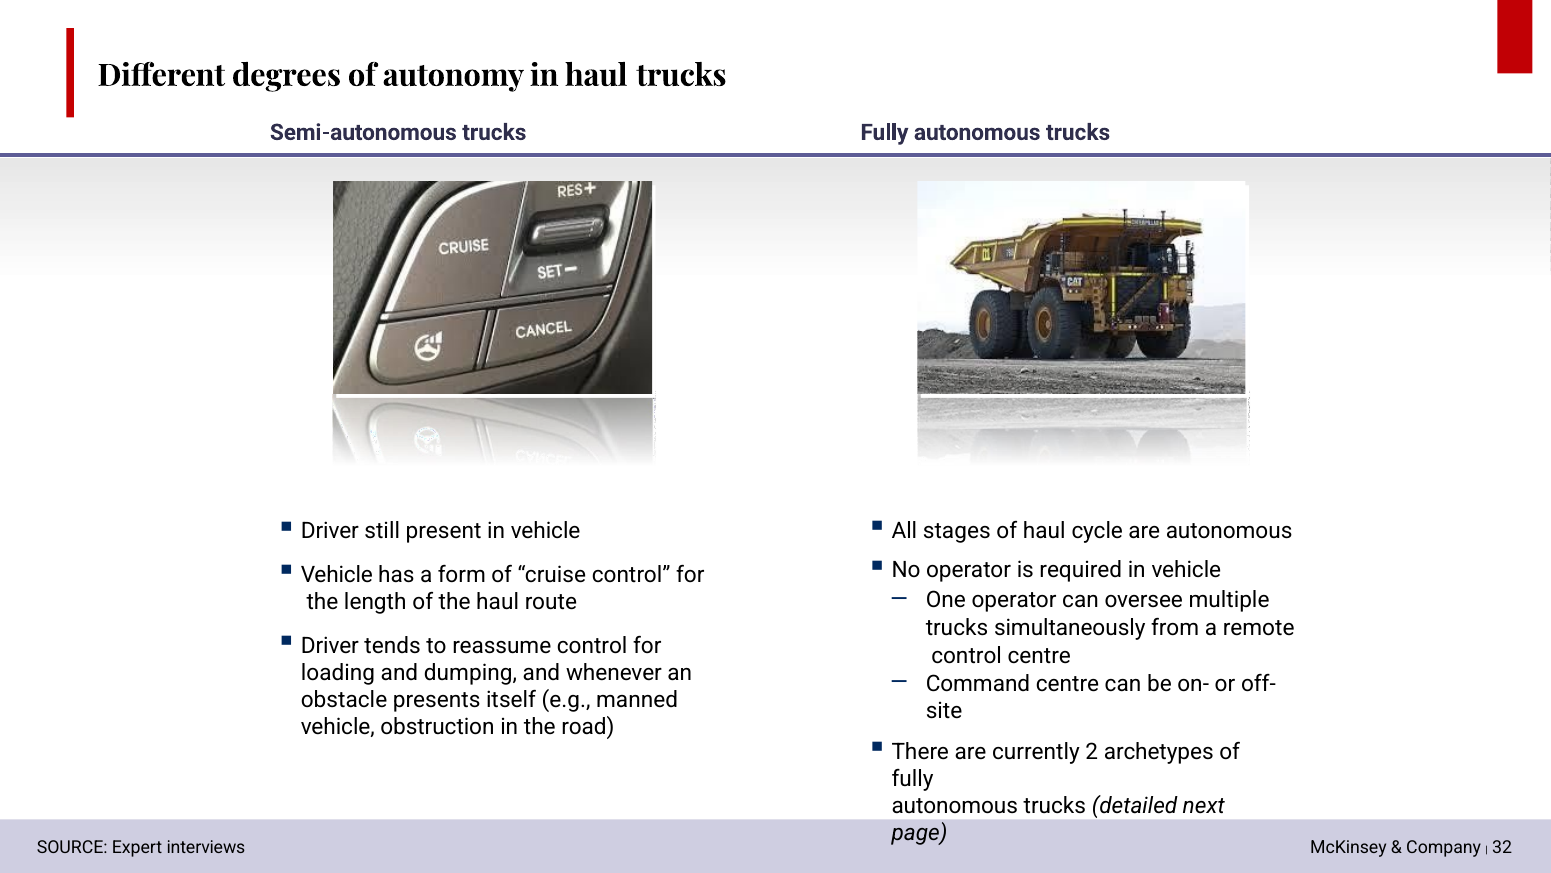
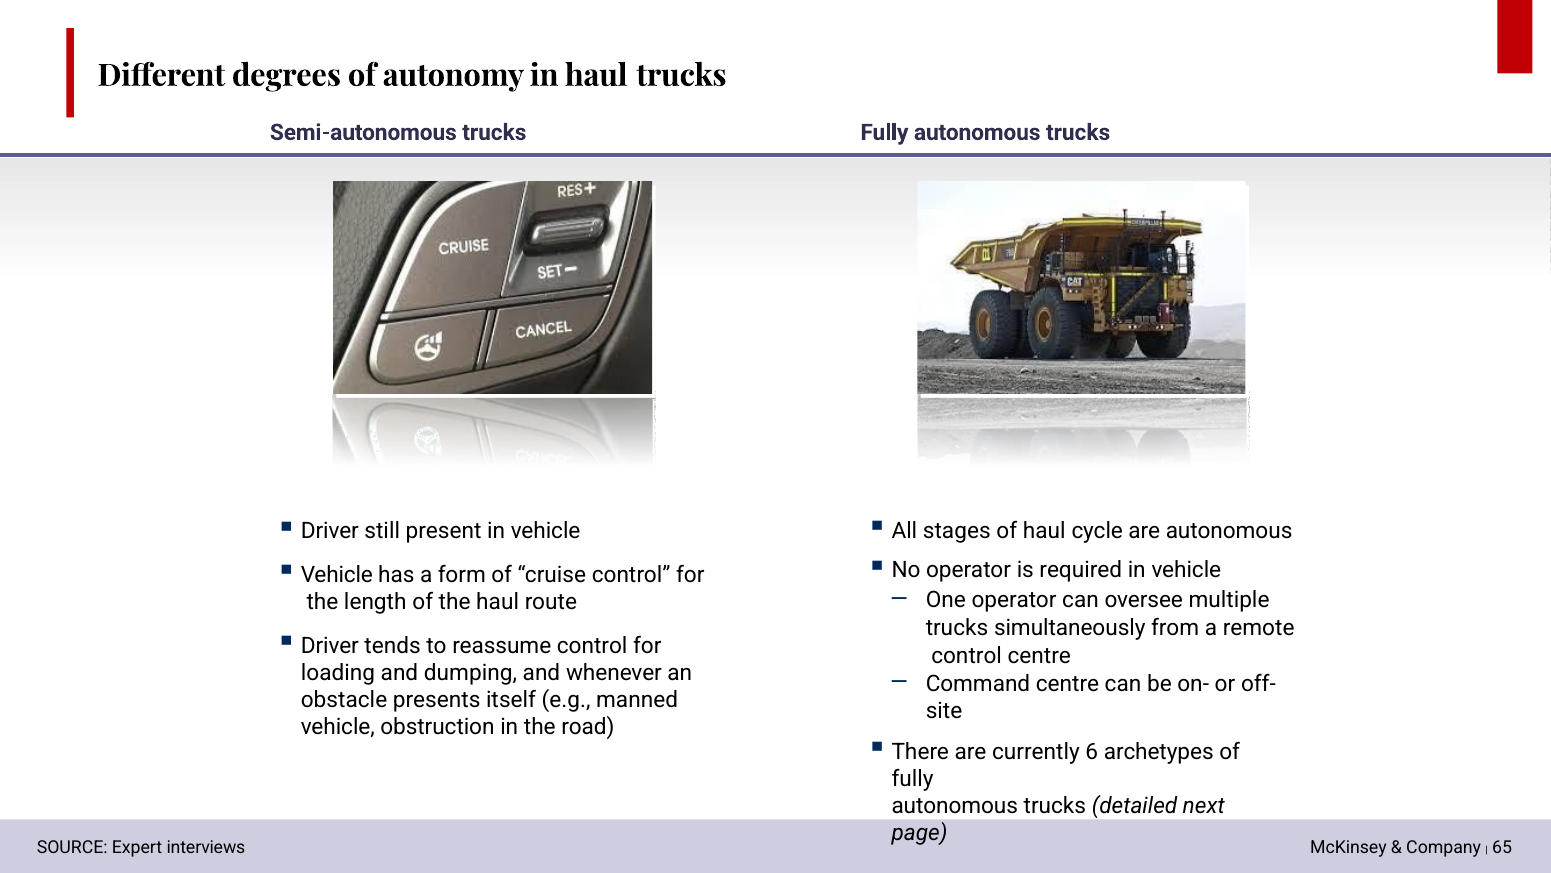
2: 2 -> 6
32: 32 -> 65
